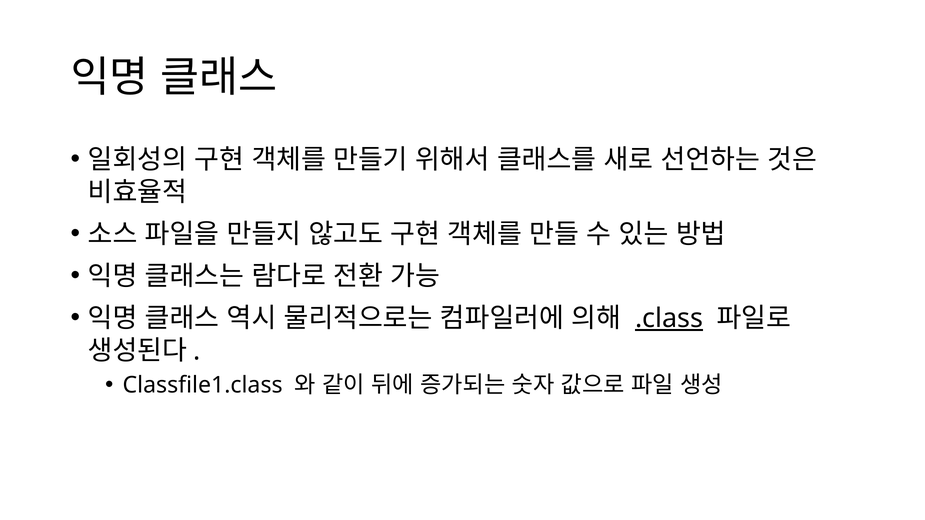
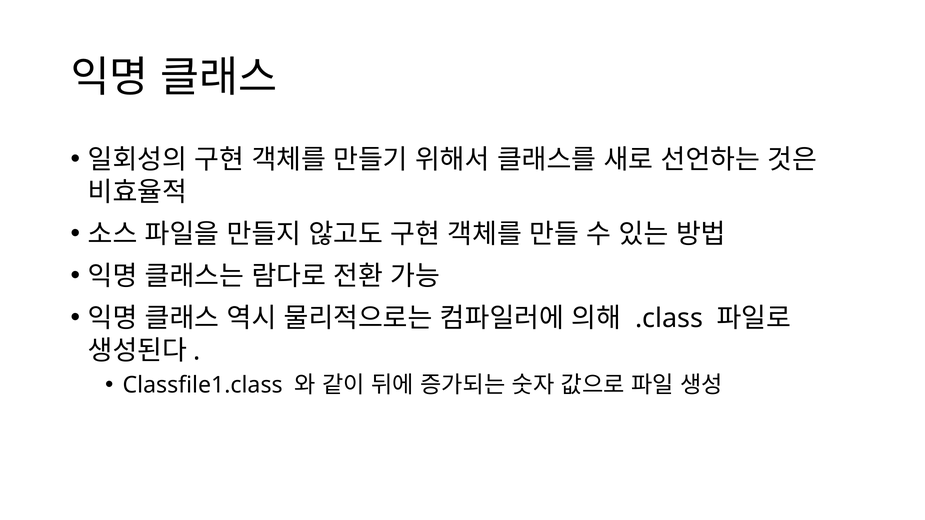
.class underline: present -> none
